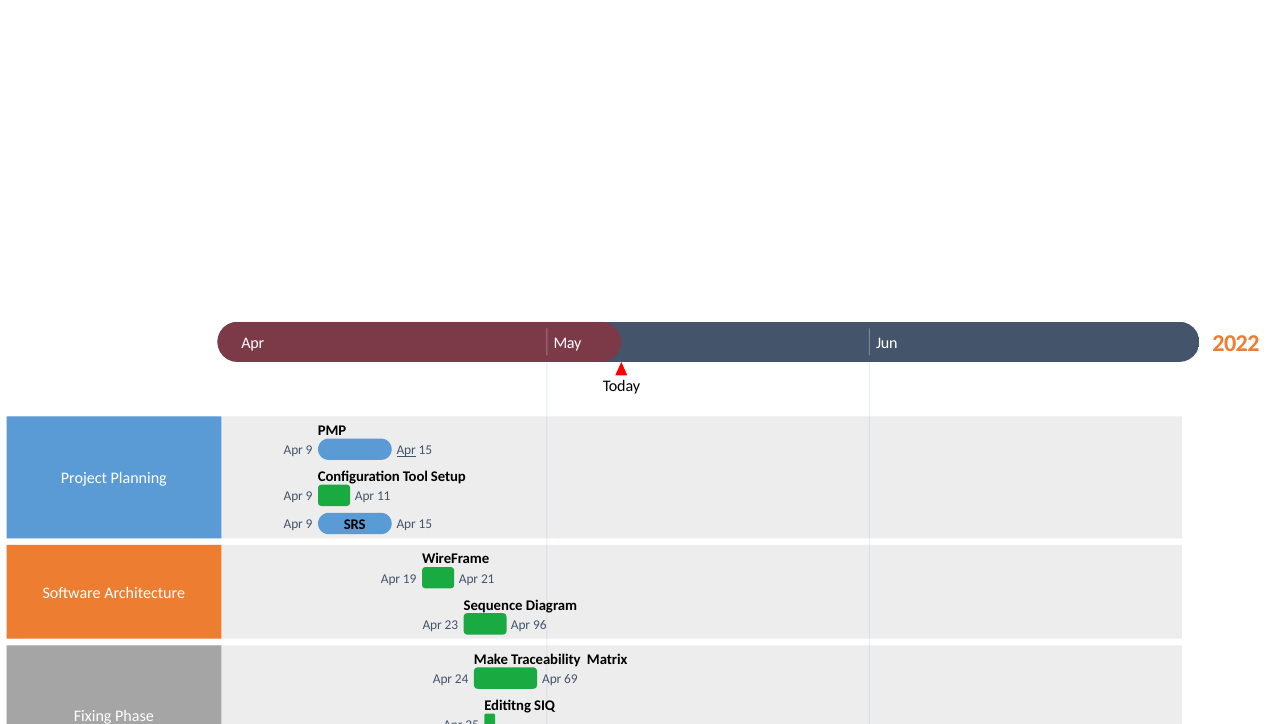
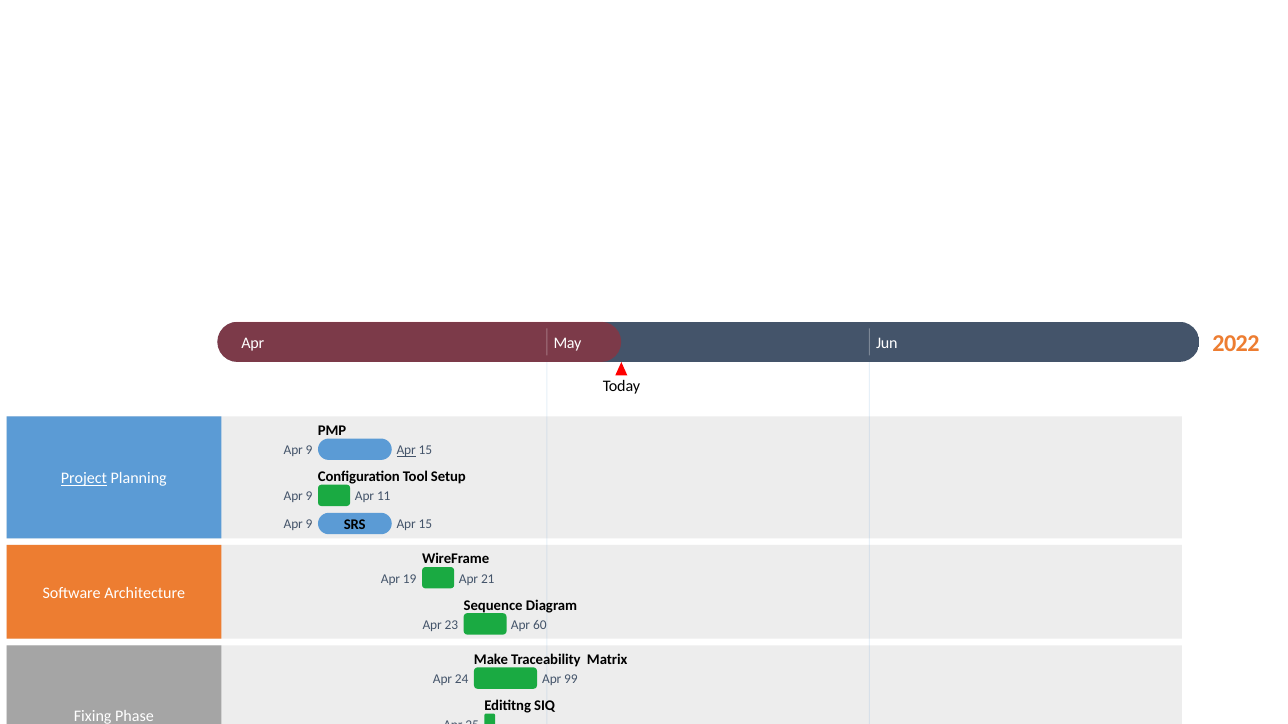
Project underline: none -> present
96: 96 -> 60
69: 69 -> 99
